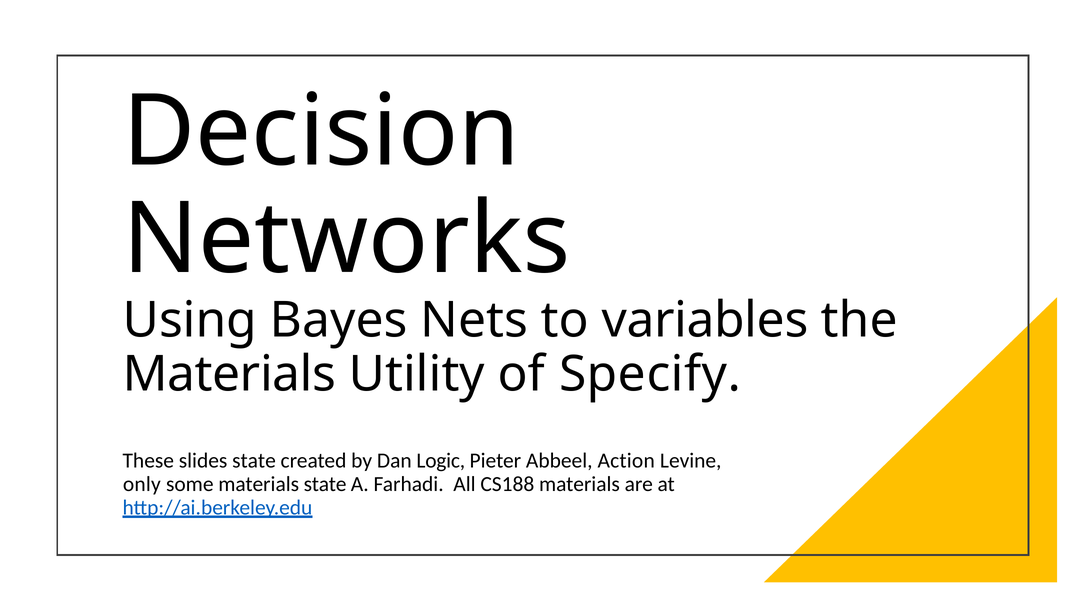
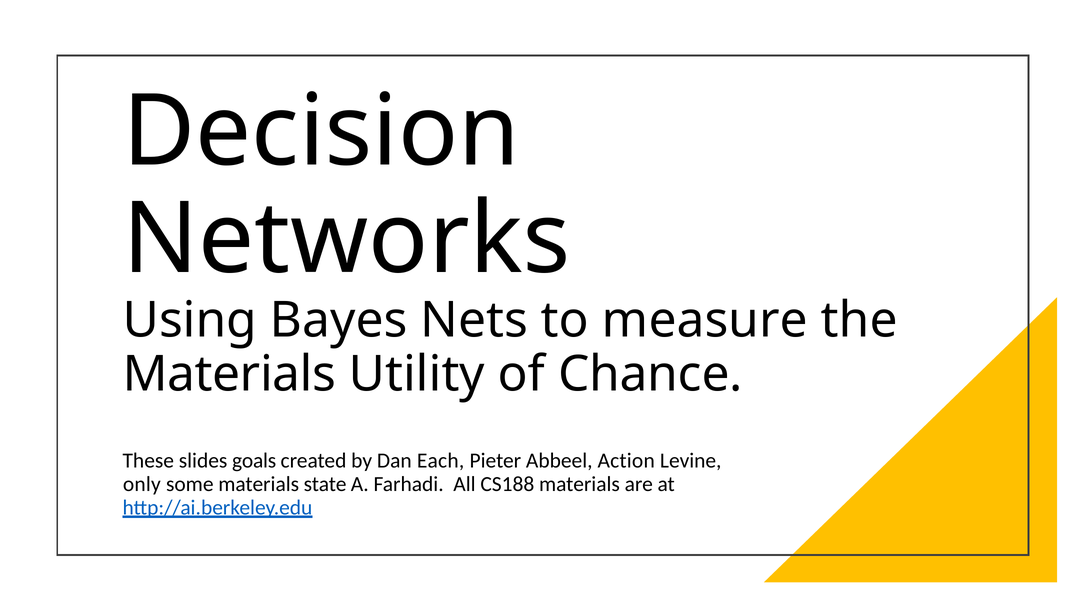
variables: variables -> measure
Specify: Specify -> Chance
slides state: state -> goals
Logic: Logic -> Each
